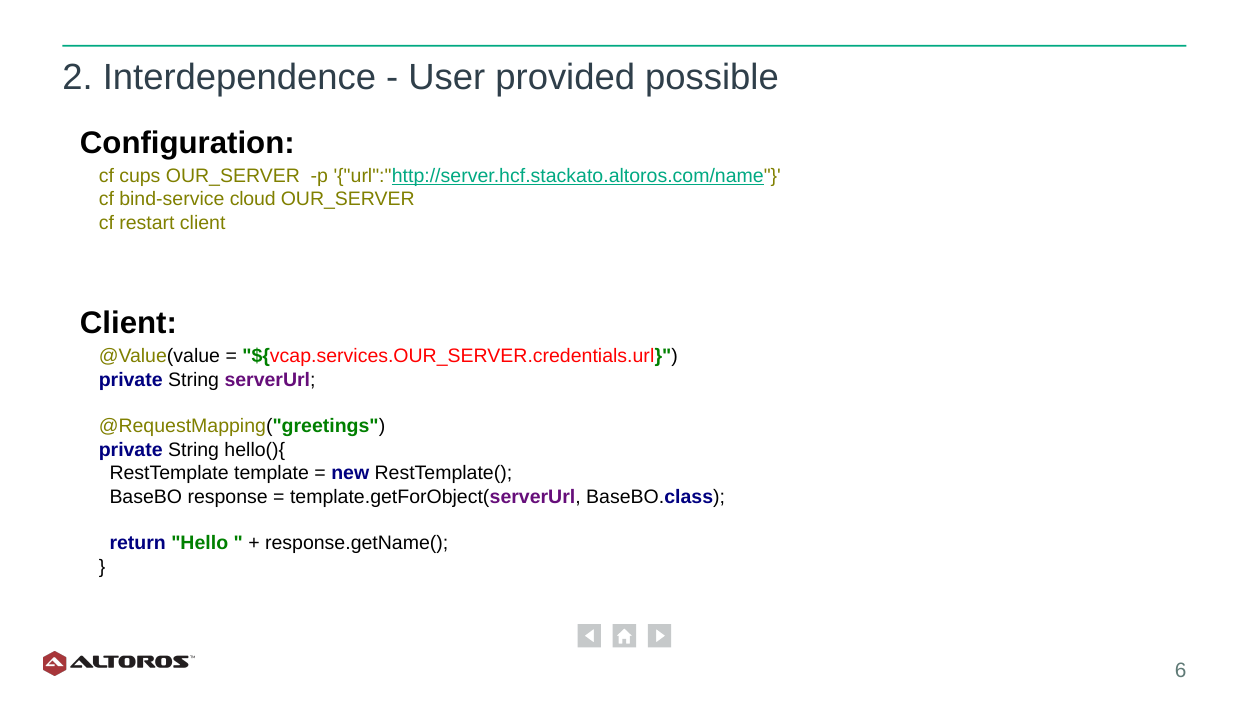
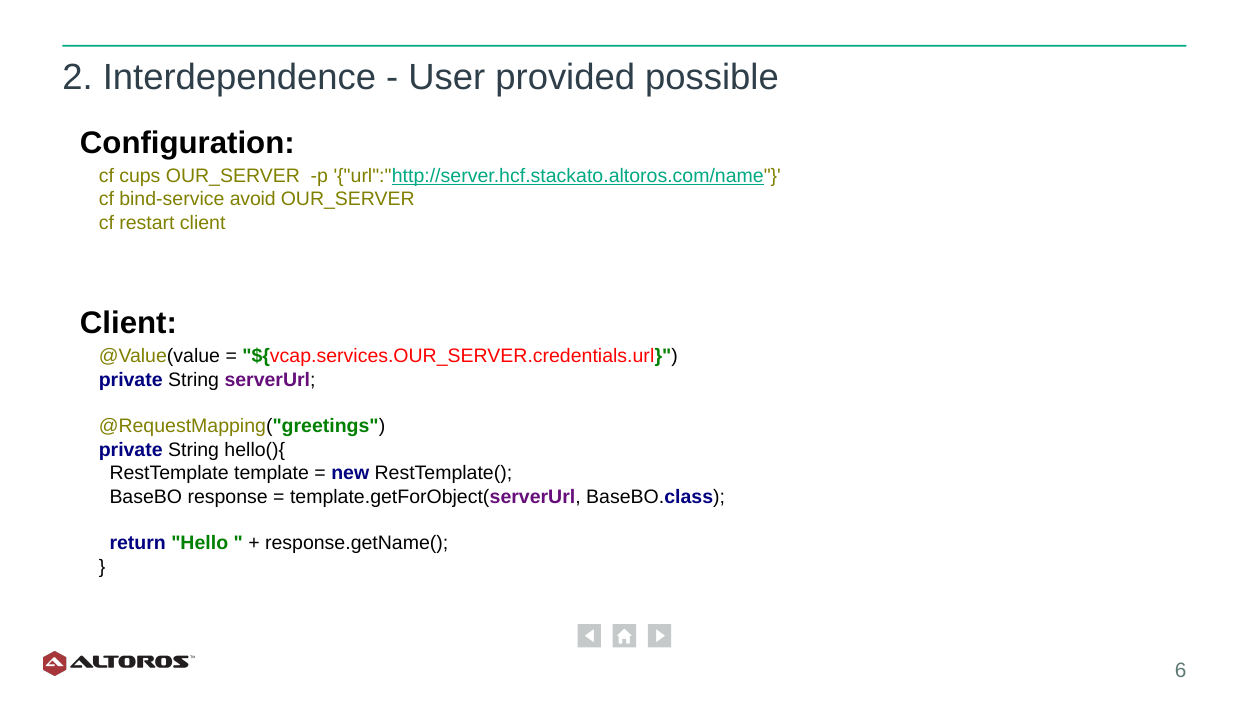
cloud: cloud -> avoid
